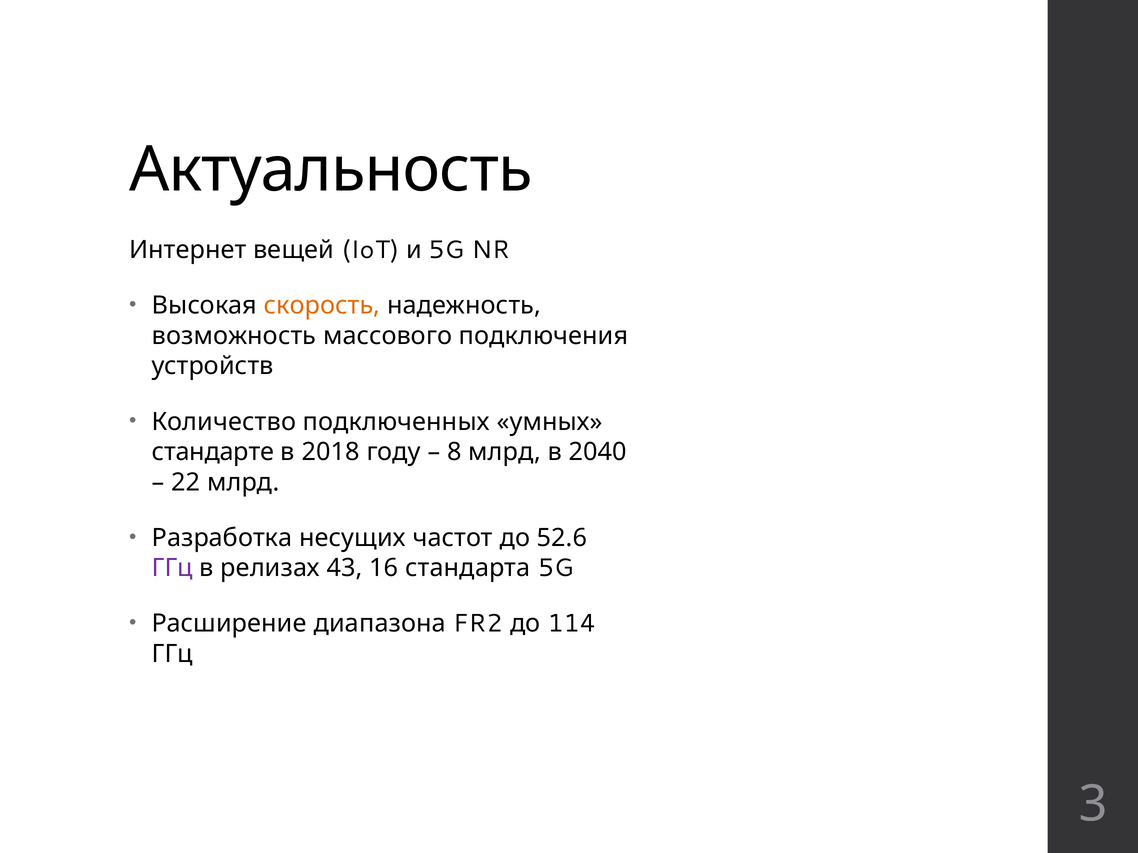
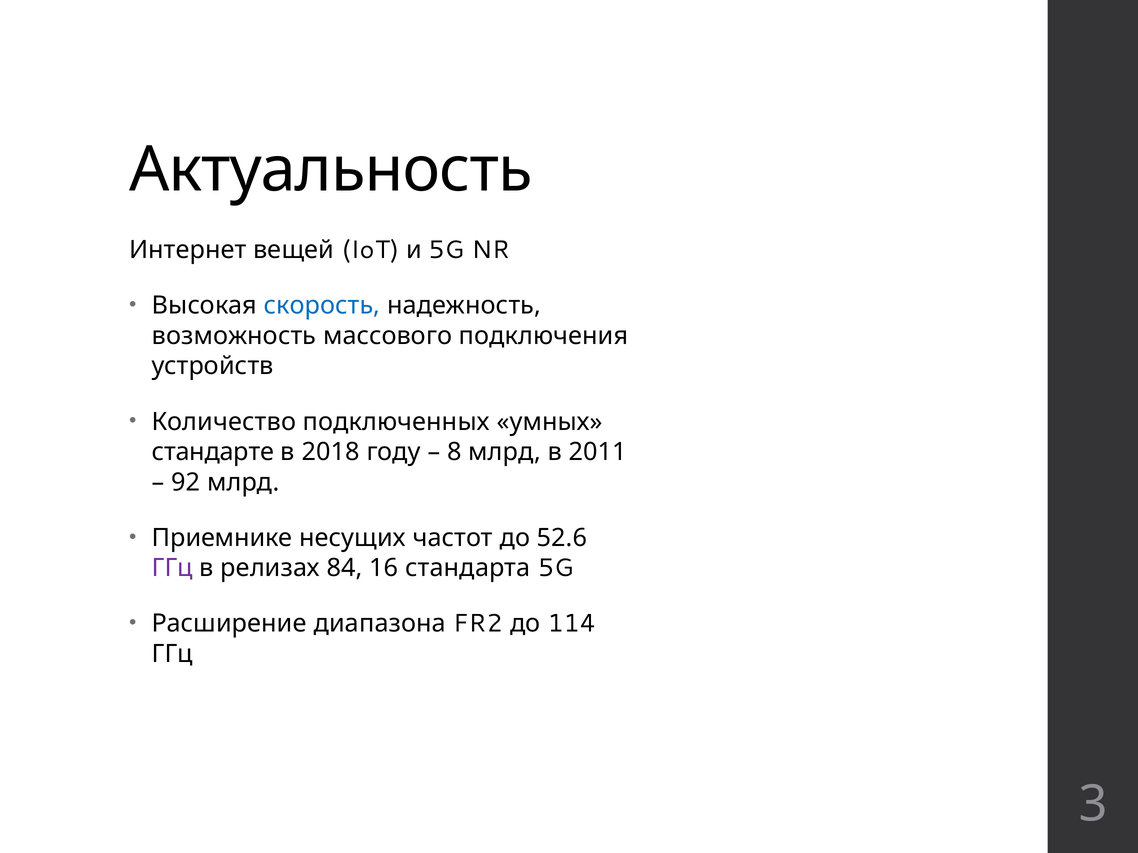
скорость colour: orange -> blue
2040: 2040 -> 2011
22: 22 -> 92
Разработка: Разработка -> Приемнике
43: 43 -> 84
